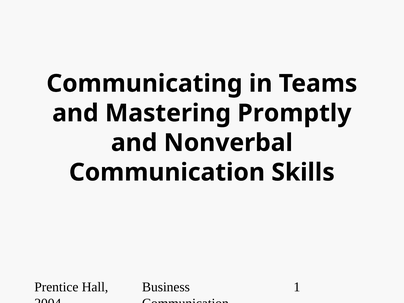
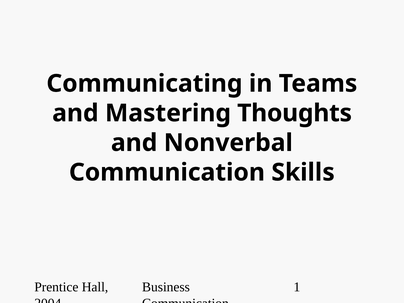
Promptly: Promptly -> Thoughts
